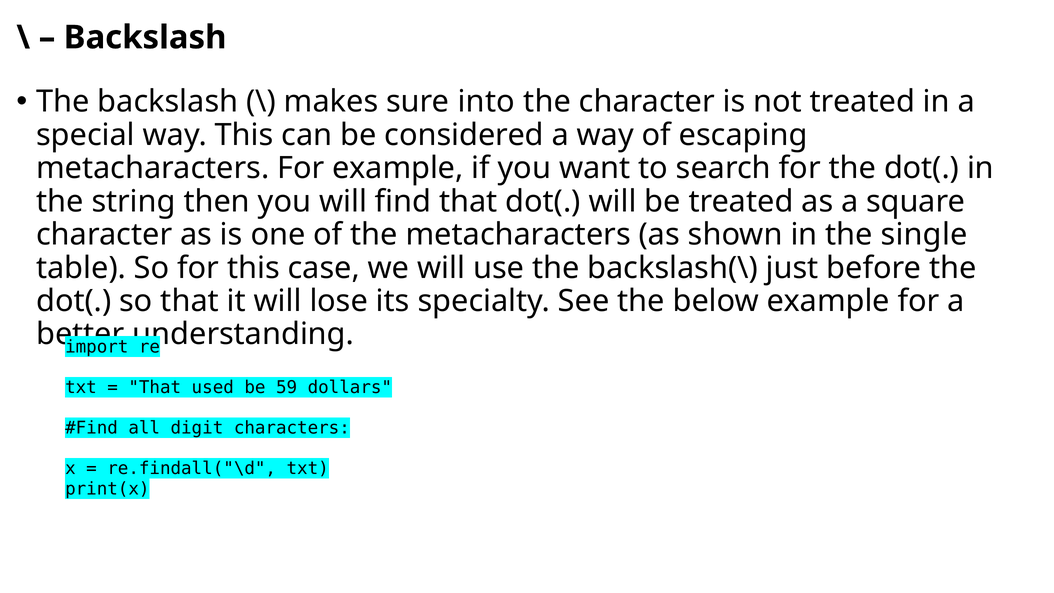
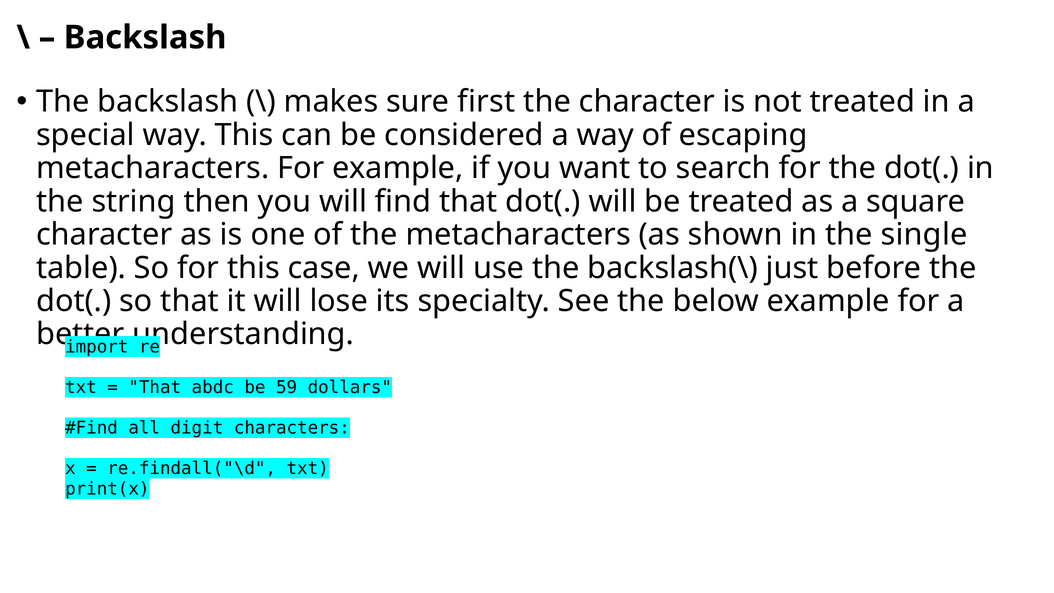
into: into -> first
used: used -> abdc
